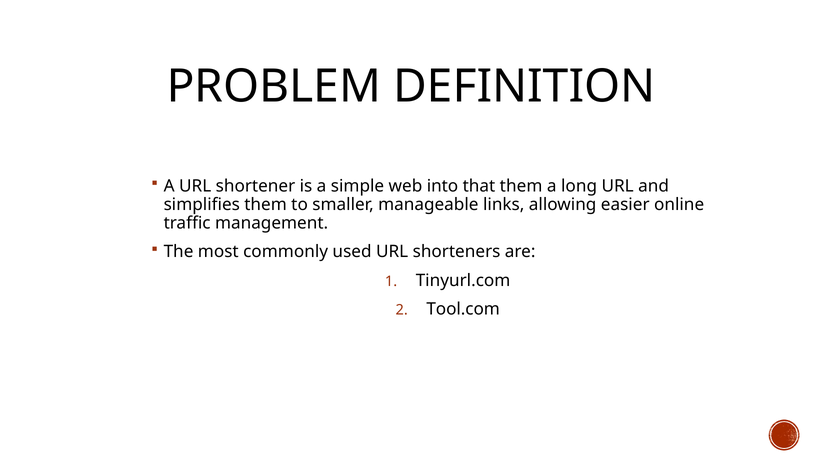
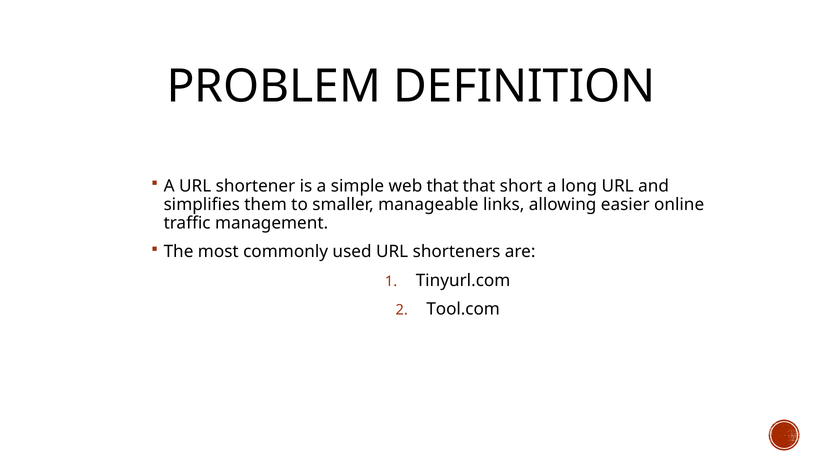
web into: into -> that
that them: them -> short
